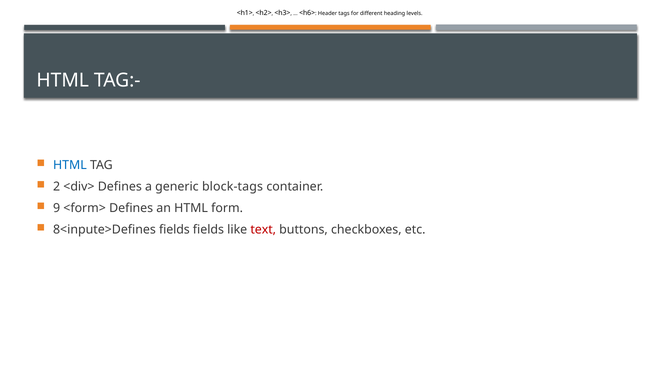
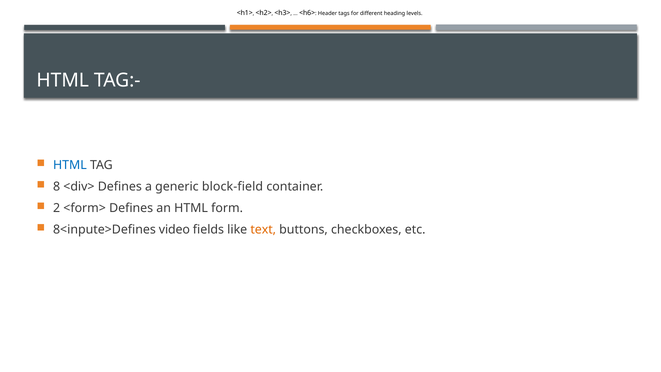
2: 2 -> 8
block-tags: block-tags -> block-field
9: 9 -> 2
8<inpute>Defines fields: fields -> video
text colour: red -> orange
